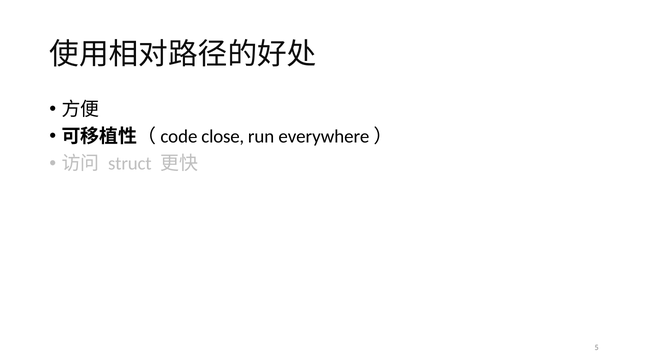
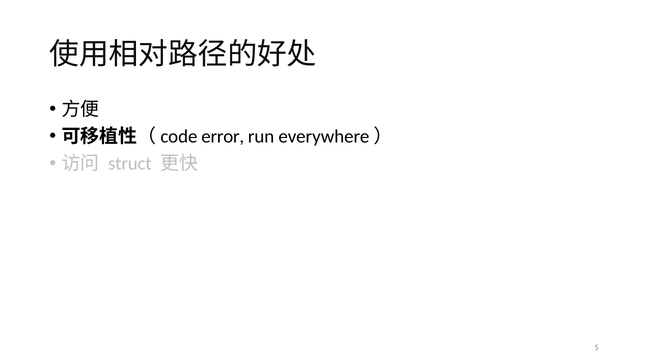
close: close -> error
